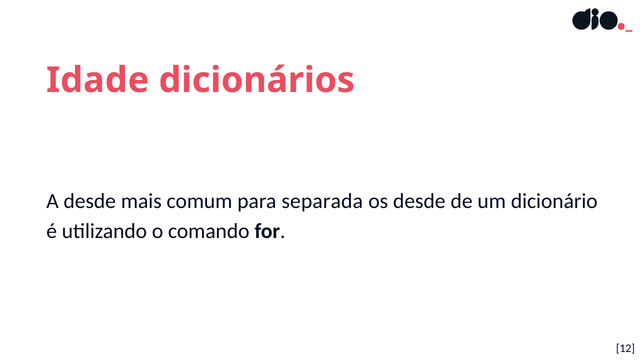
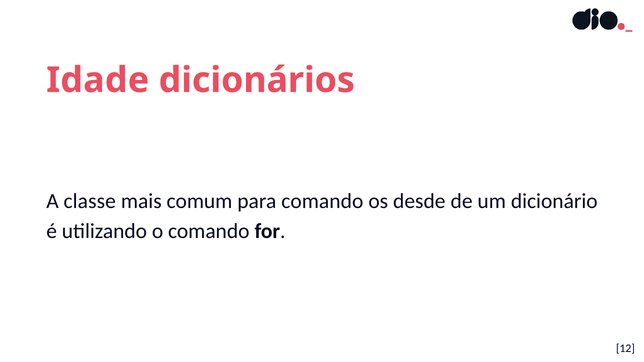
A desde: desde -> classe
para separada: separada -> comando
